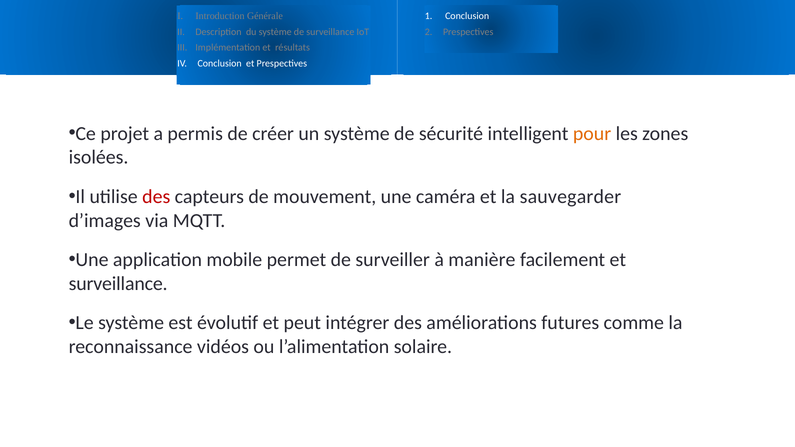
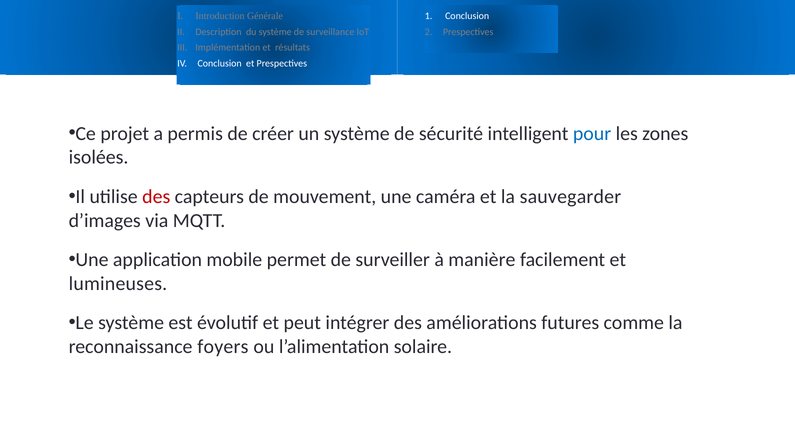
pour colour: orange -> blue
surveillance at (118, 284): surveillance -> lumineuses
vidéos: vidéos -> foyers
